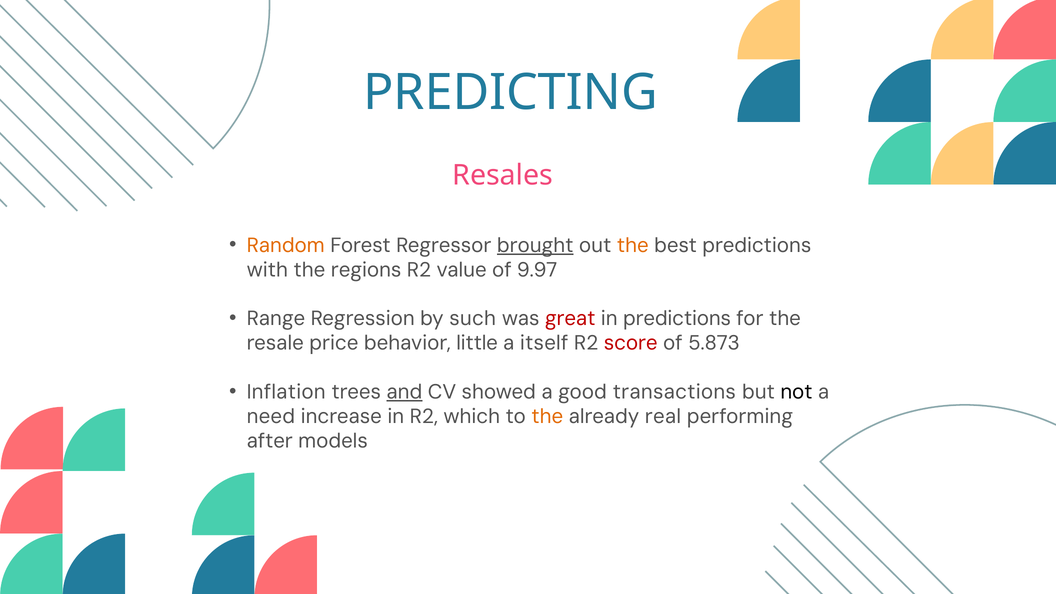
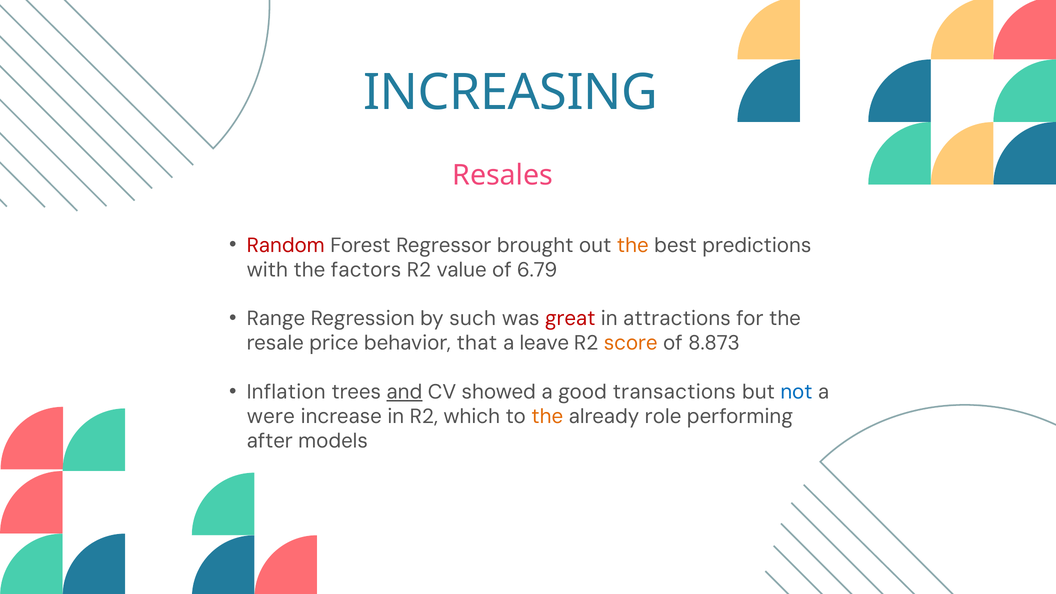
PREDICTING: PREDICTING -> INCREASING
Random colour: orange -> red
brought underline: present -> none
regions: regions -> factors
9.97: 9.97 -> 6.79
in predictions: predictions -> attractions
little: little -> that
itself: itself -> leave
score colour: red -> orange
5.873: 5.873 -> 8.873
not colour: black -> blue
need: need -> were
real: real -> role
